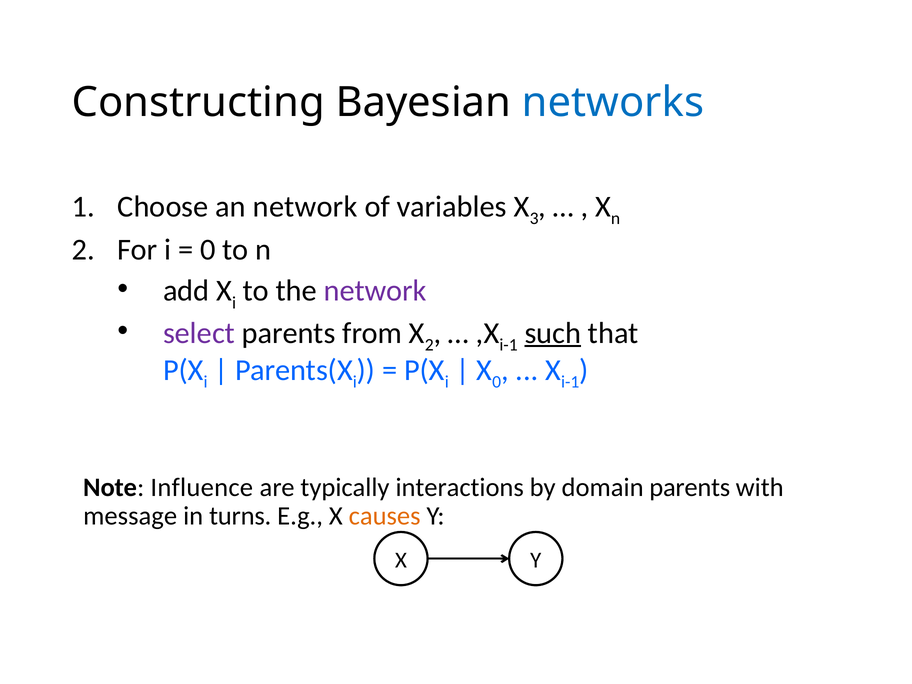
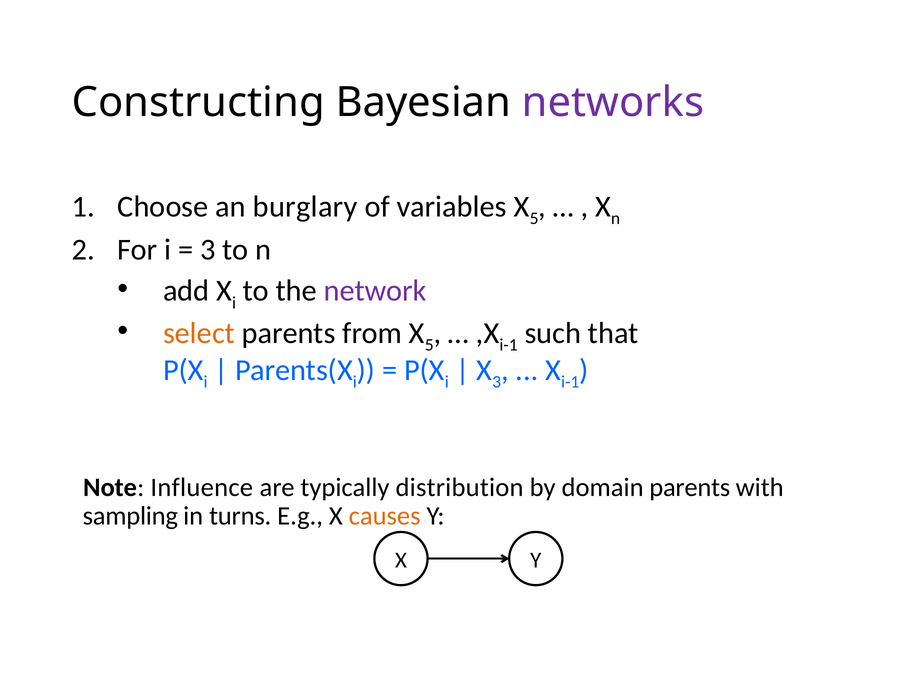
networks colour: blue -> purple
an network: network -> burglary
variables X 3: 3 -> 5
0 at (208, 250): 0 -> 3
select colour: purple -> orange
from X 2: 2 -> 5
such underline: present -> none
X 0: 0 -> 3
interactions: interactions -> distribution
message: message -> sampling
